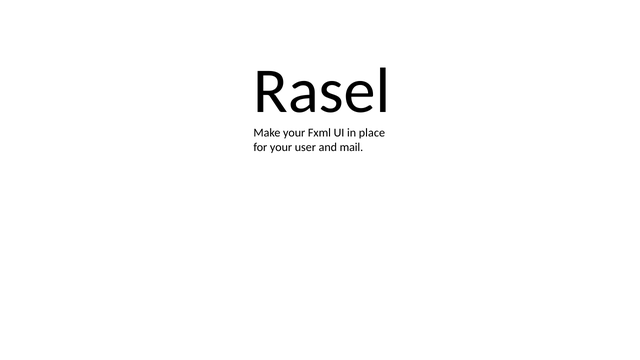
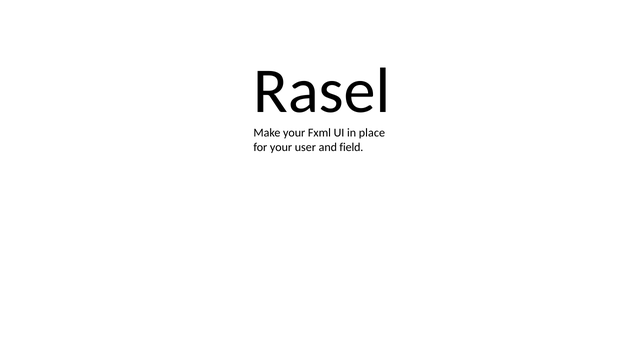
mail: mail -> field
